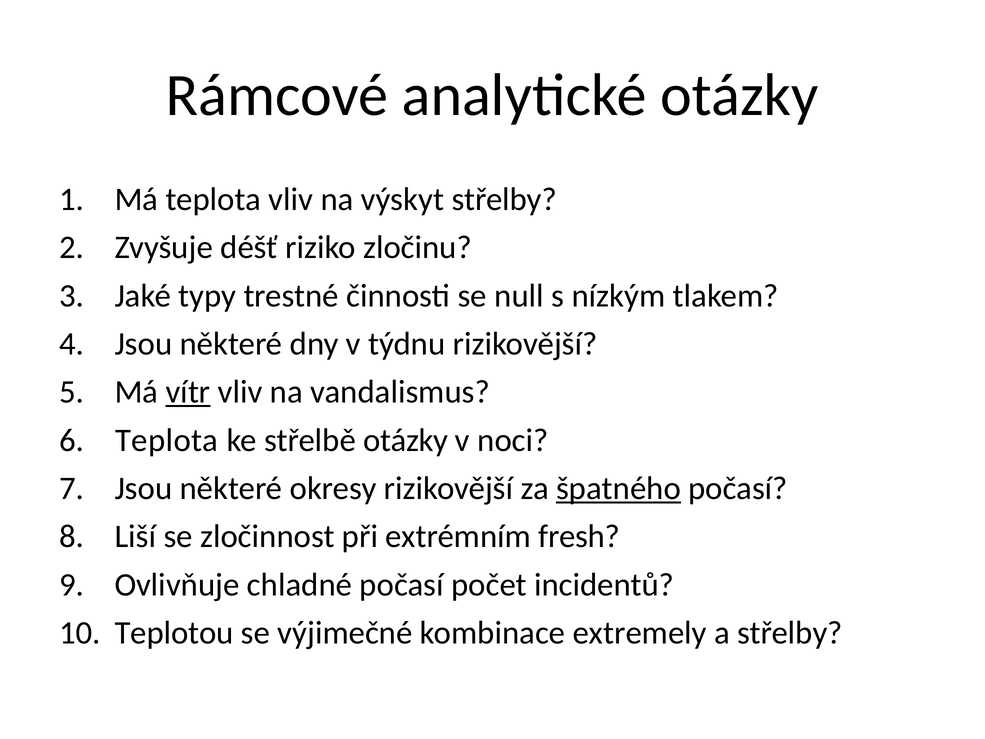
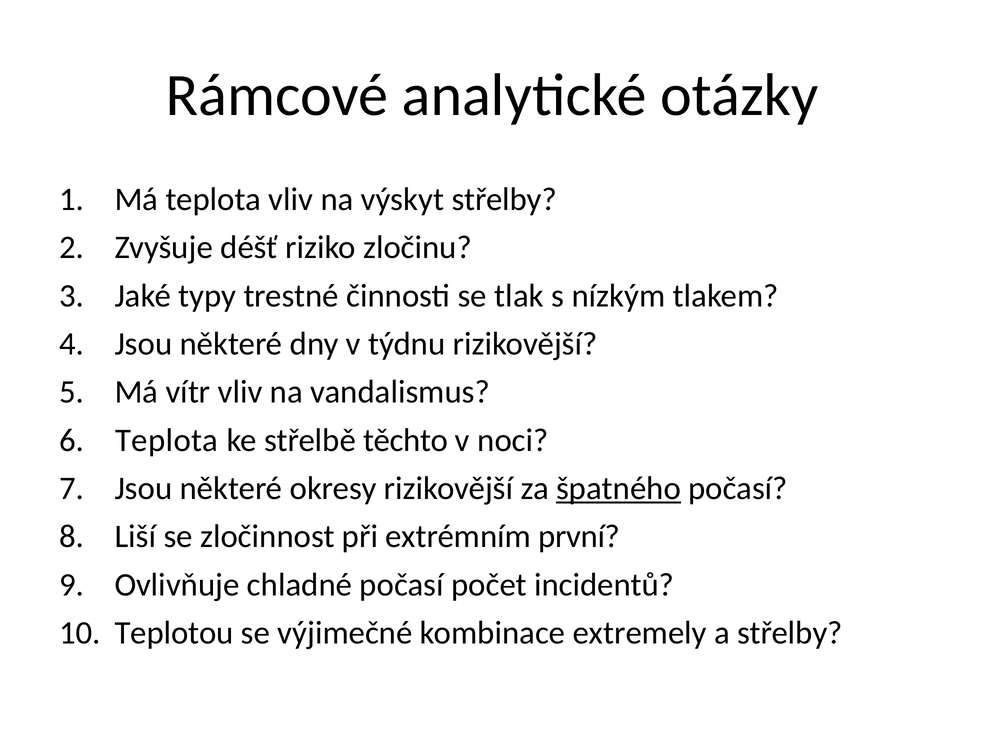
null: null -> tlak
vítr underline: present -> none
střelbě otázky: otázky -> těchto
fresh: fresh -> první
